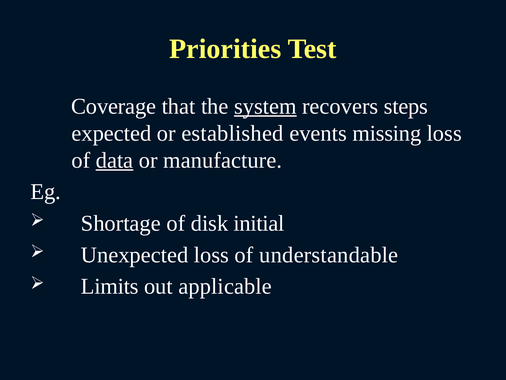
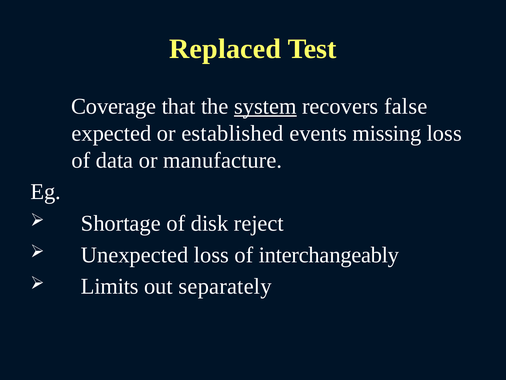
Priorities: Priorities -> Replaced
steps: steps -> false
data underline: present -> none
initial: initial -> reject
understandable: understandable -> interchangeably
applicable: applicable -> separately
